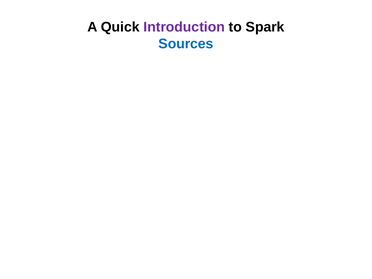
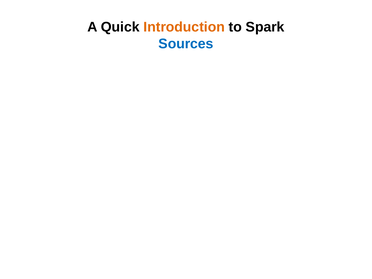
Introduction colour: purple -> orange
